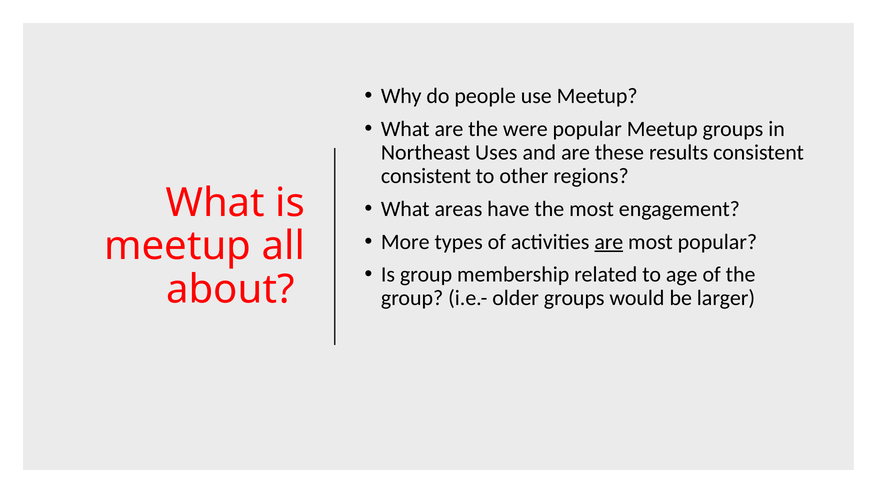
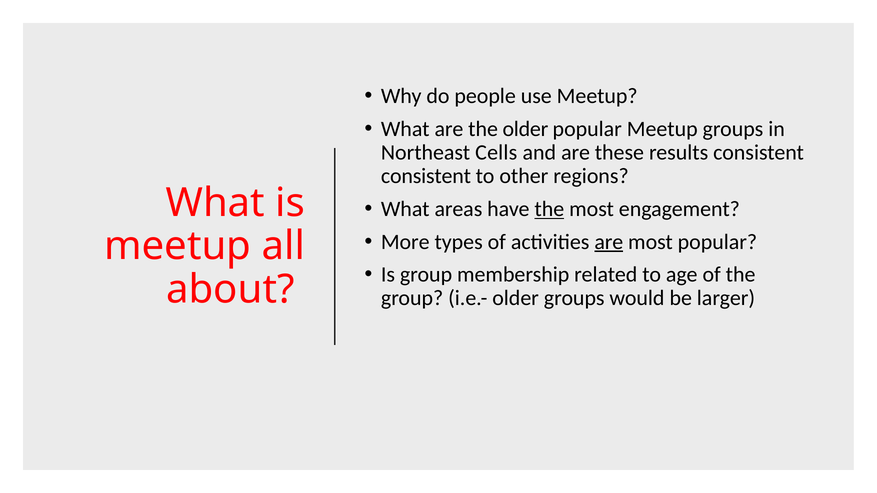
the were: were -> older
Uses: Uses -> Cells
the at (549, 209) underline: none -> present
